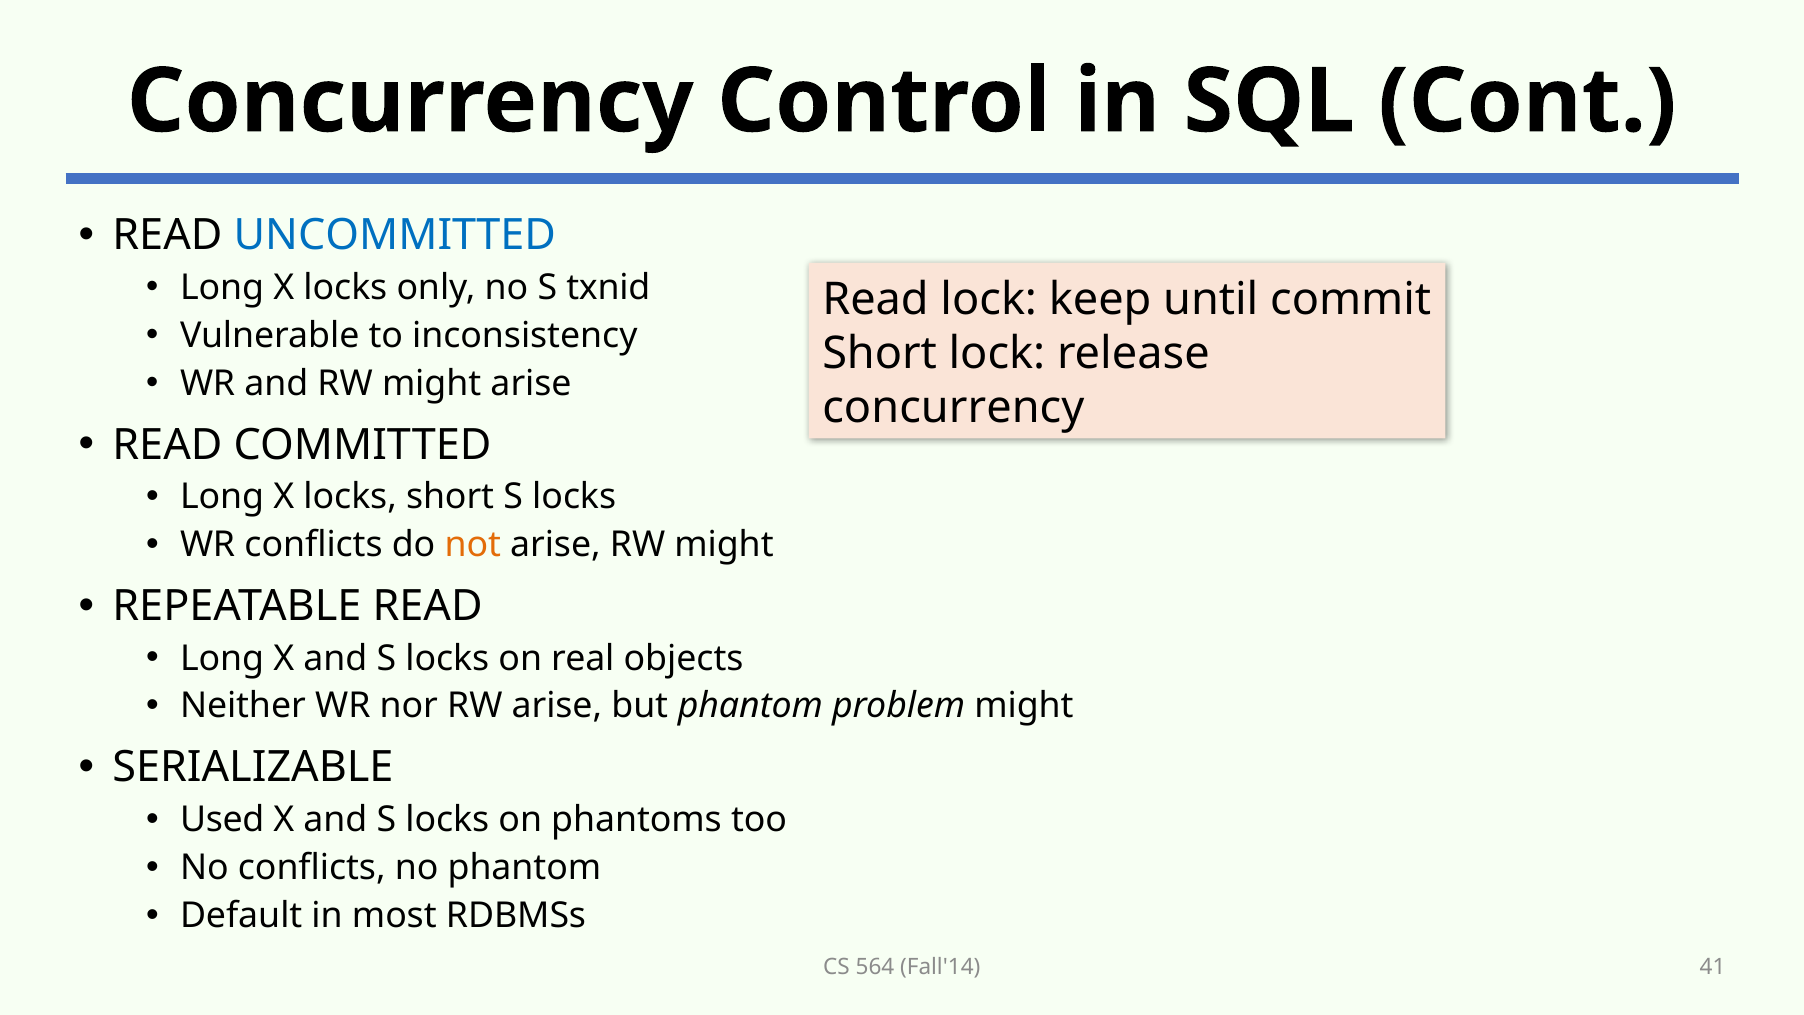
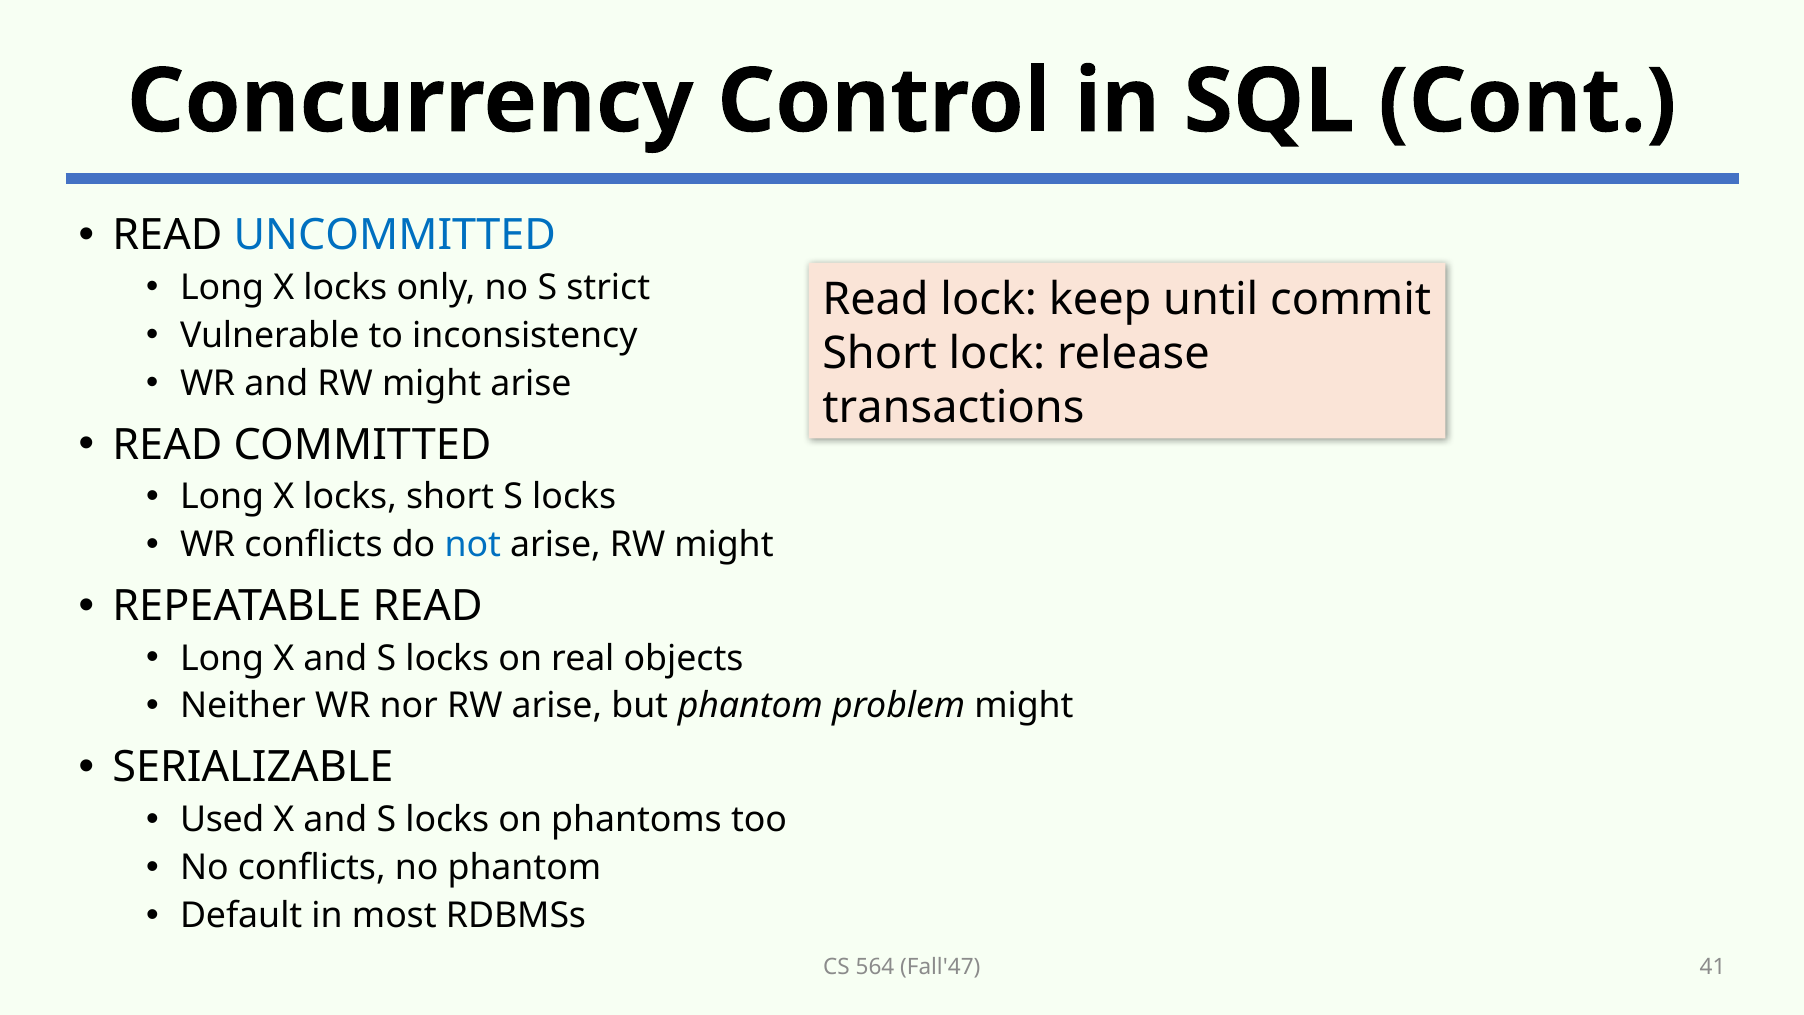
txnid: txnid -> strict
concurrency at (953, 408): concurrency -> transactions
not colour: orange -> blue
Fall'14: Fall'14 -> Fall'47
